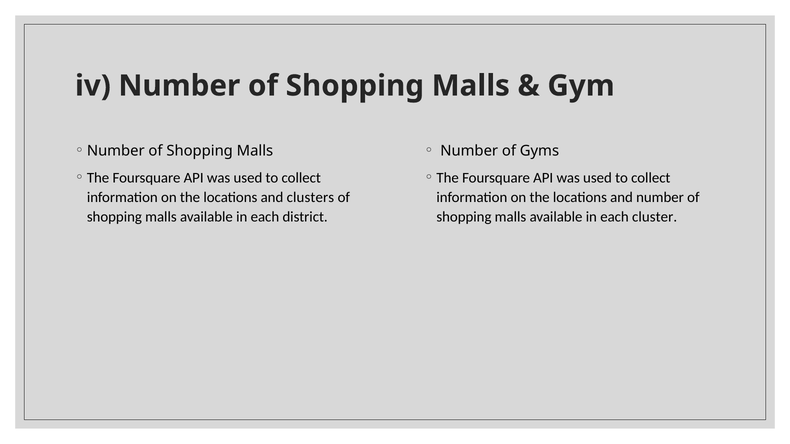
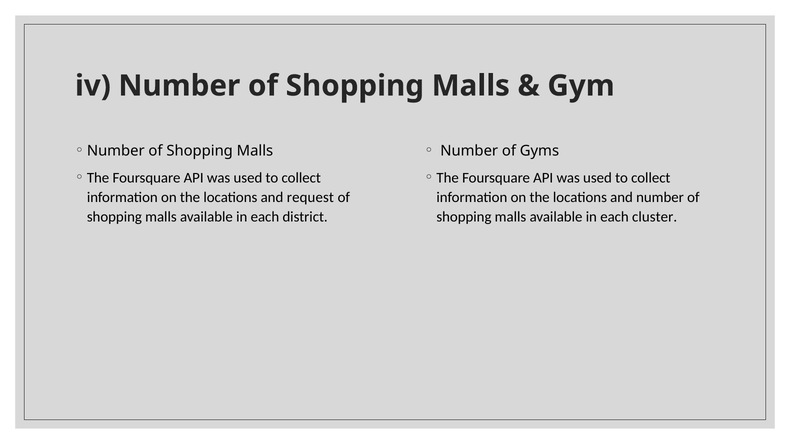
clusters: clusters -> request
